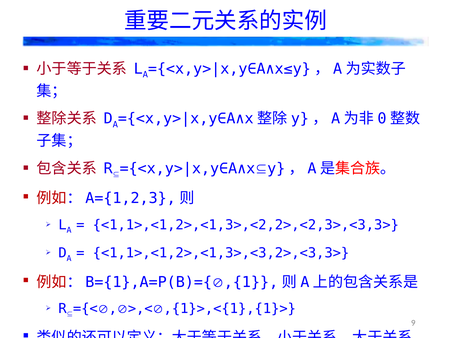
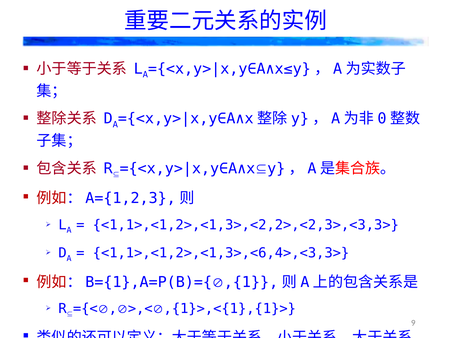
<1,1>,<1,2>,<1,3>,<3,2>,<3,3>: <1,1>,<1,2>,<1,3>,<3,2>,<3,3> -> <1,1>,<1,2>,<1,3>,<6,4>,<3,3>
